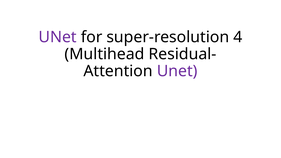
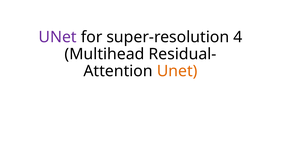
Unet at (177, 71) colour: purple -> orange
